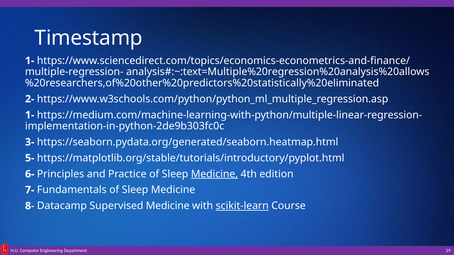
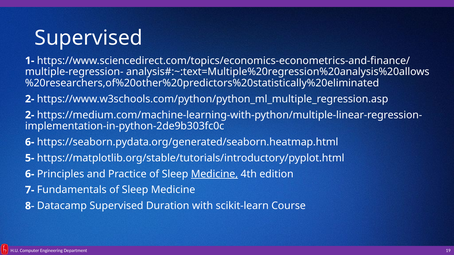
Timestamp at (89, 38): Timestamp -> Supervised
1- at (30, 115): 1- -> 2-
3- at (30, 142): 3- -> 6-
Supervised Medicine: Medicine -> Duration
scikit-learn underline: present -> none
